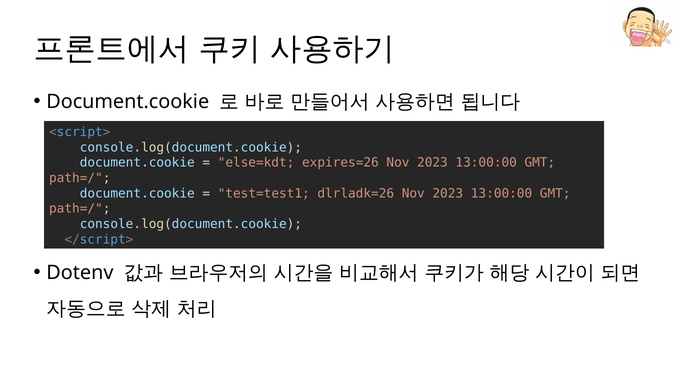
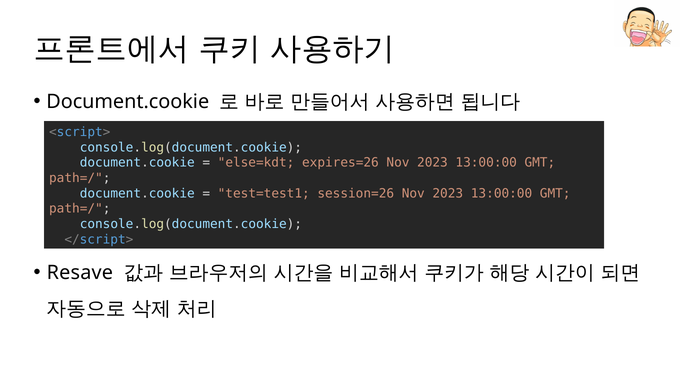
dlrladk=26: dlrladk=26 -> session=26
Dotenv: Dotenv -> Resave
